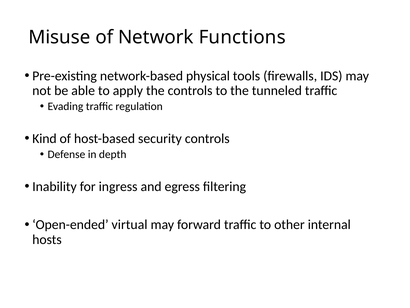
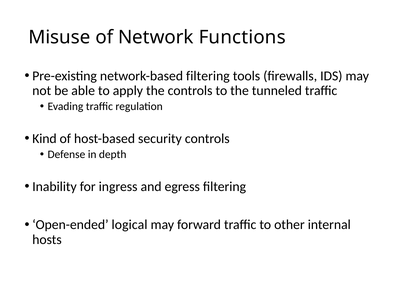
network-based physical: physical -> filtering
virtual: virtual -> logical
